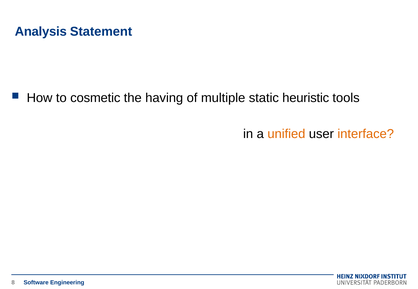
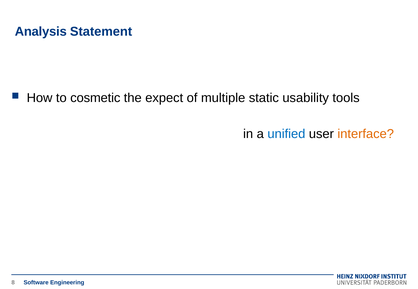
having: having -> expect
heuristic: heuristic -> usability
unified colour: orange -> blue
